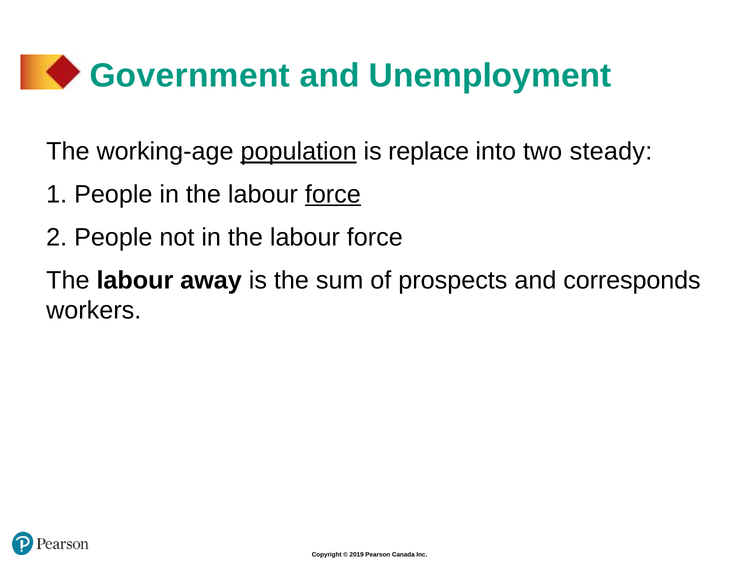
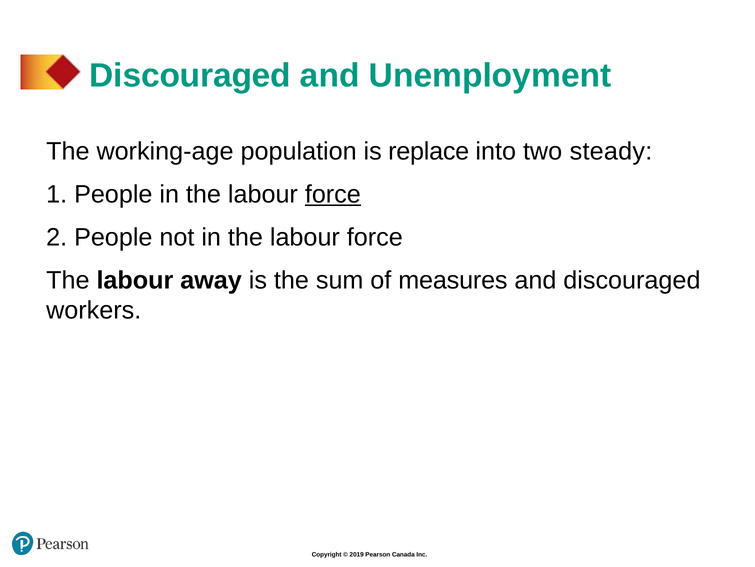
Government at (190, 75): Government -> Discouraged
population underline: present -> none
prospects: prospects -> measures
and corresponds: corresponds -> discouraged
